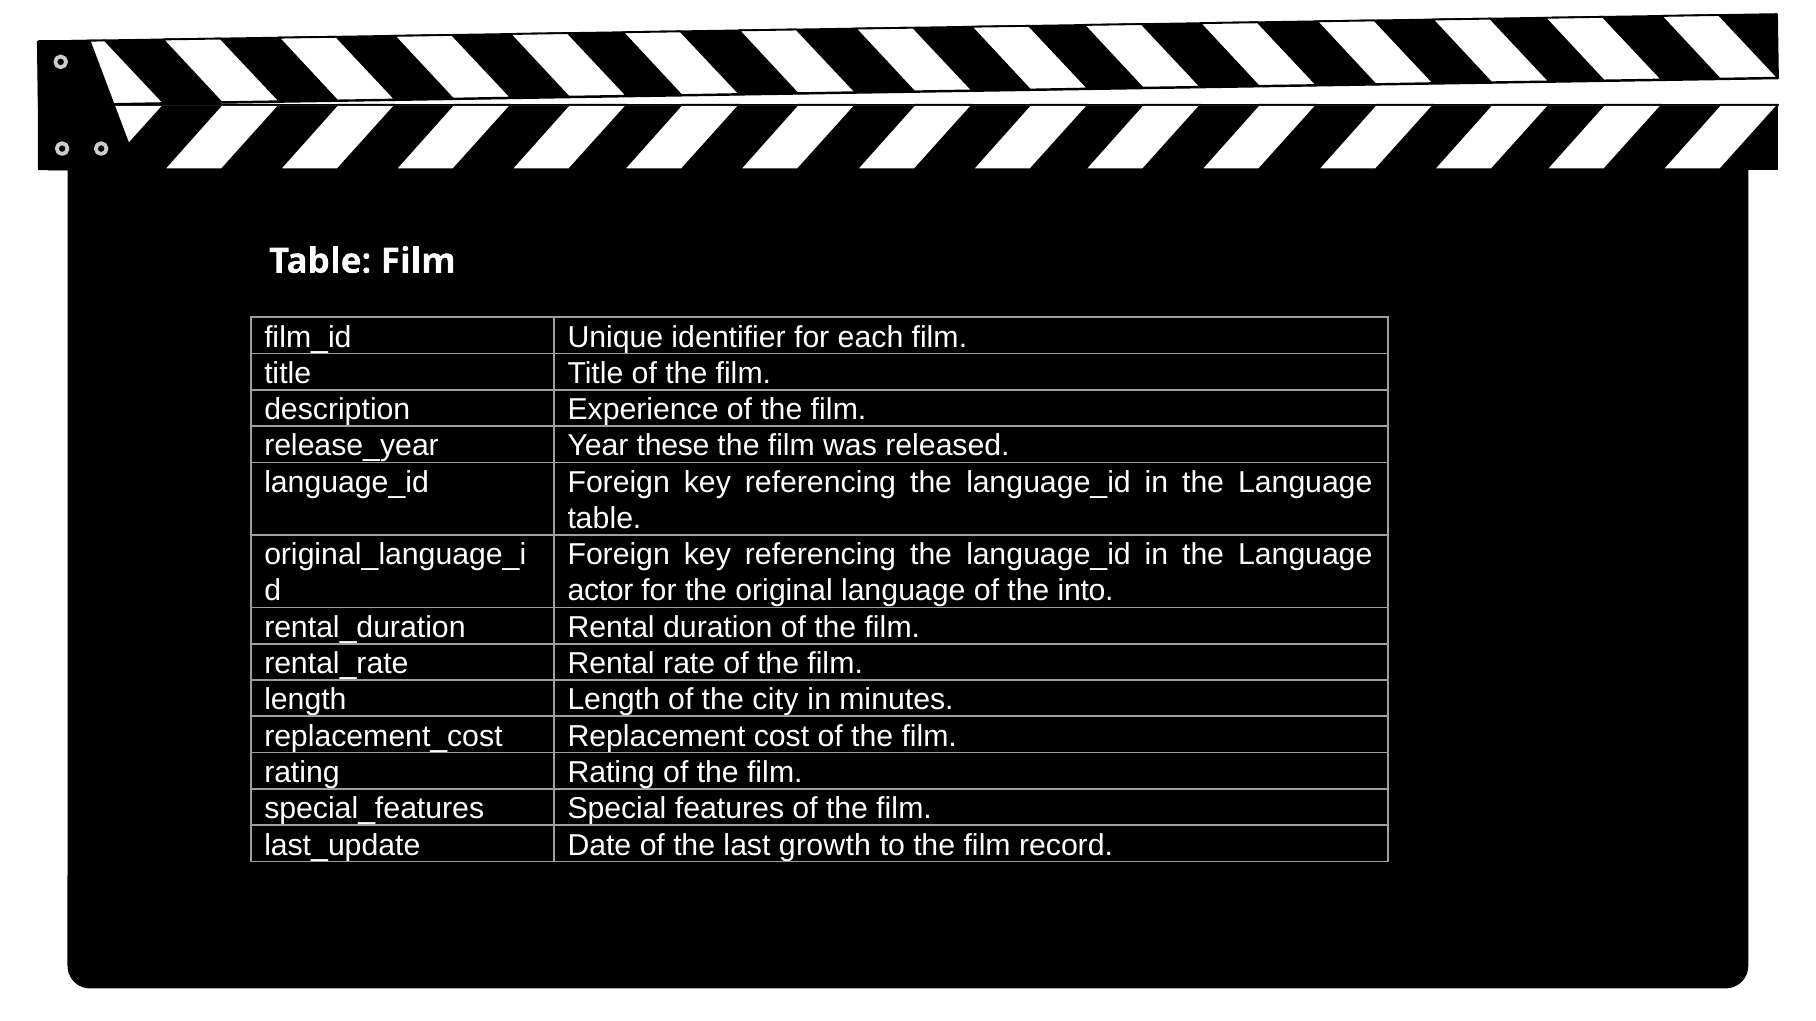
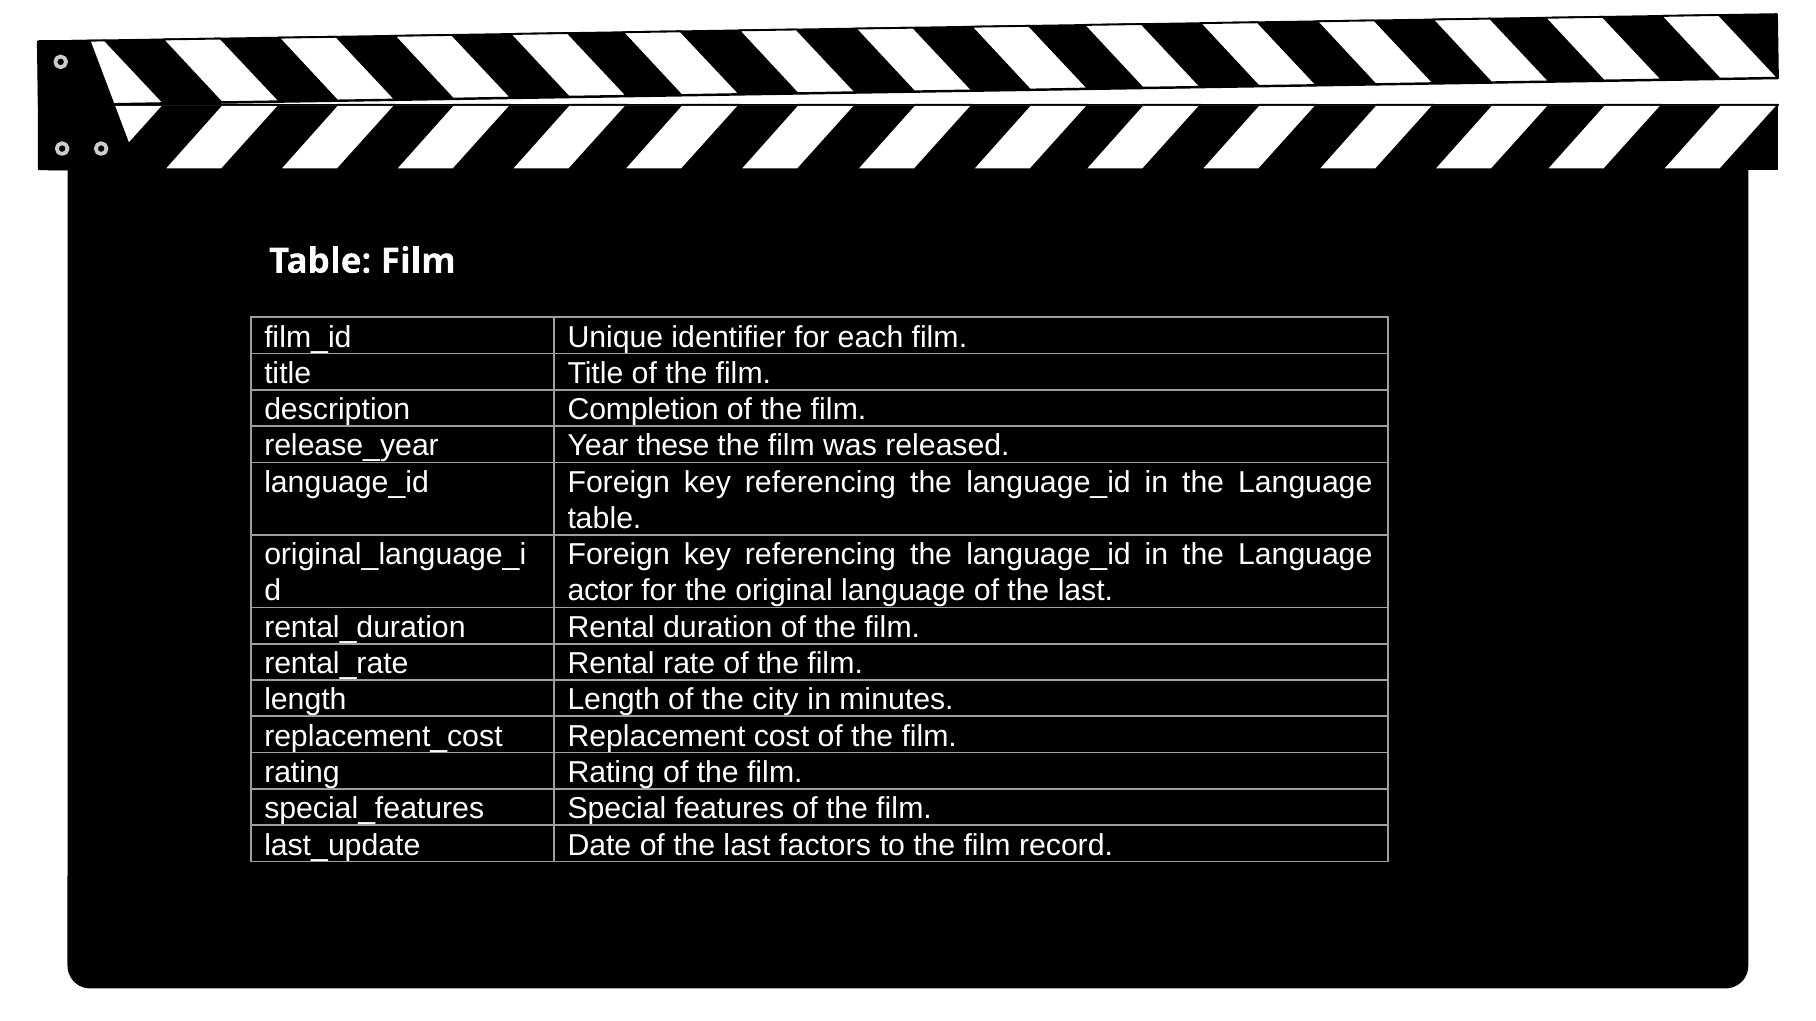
Experience: Experience -> Completion
language of the into: into -> last
growth: growth -> factors
